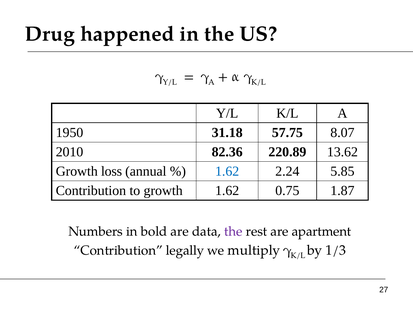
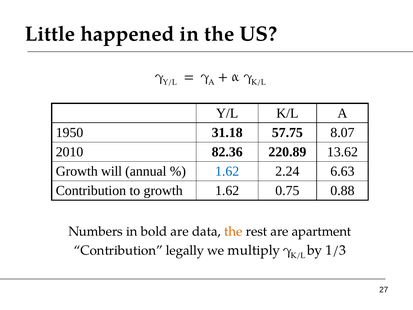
Drug: Drug -> Little
loss: loss -> will
5.85: 5.85 -> 6.63
1.87: 1.87 -> 0.88
the at (233, 231) colour: purple -> orange
